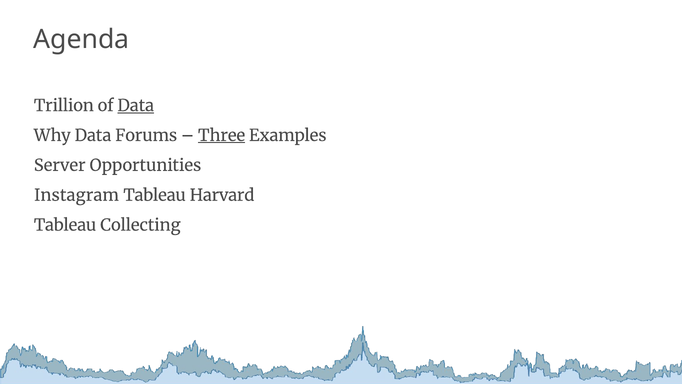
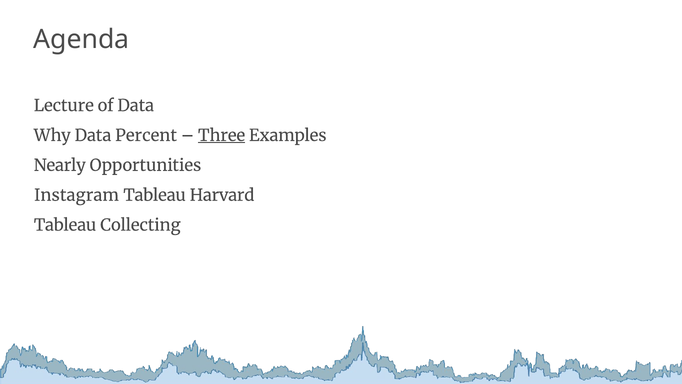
Trillion: Trillion -> Lecture
Data at (136, 106) underline: present -> none
Forums: Forums -> Percent
Server: Server -> Nearly
